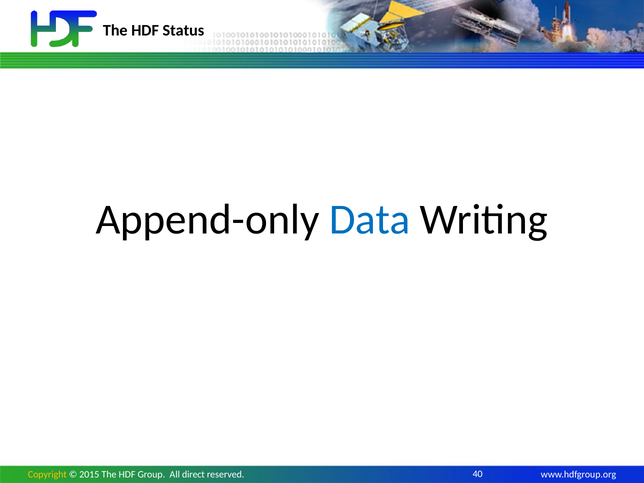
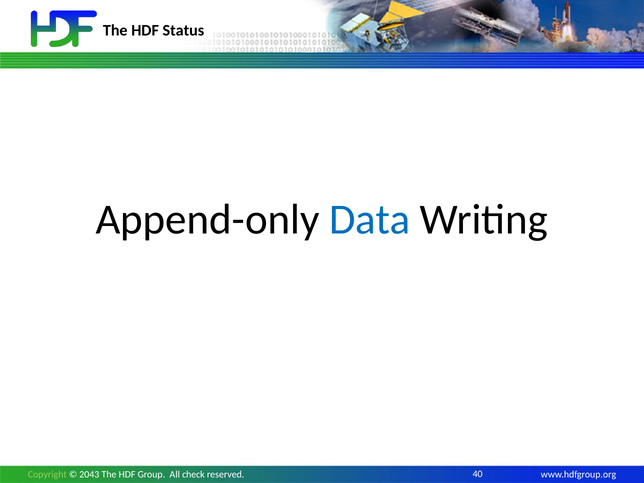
Copyright colour: yellow -> light green
2015: 2015 -> 2043
direct: direct -> check
